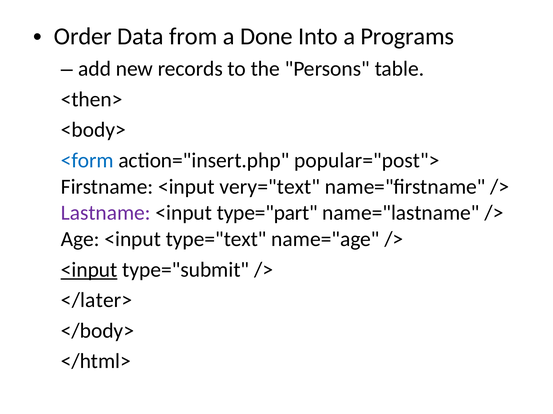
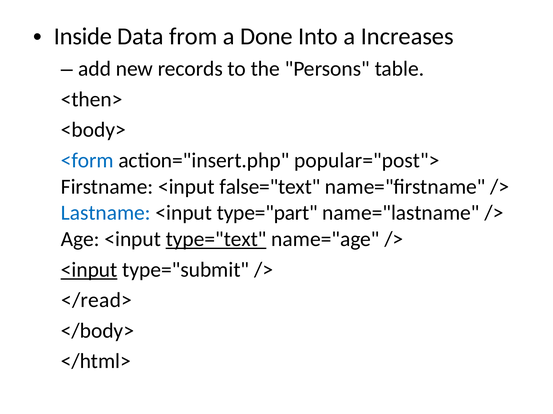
Order: Order -> Inside
Programs: Programs -> Increases
very="text: very="text -> false="text
Lastname colour: purple -> blue
type="text underline: none -> present
</later>: </later> -> </read>
